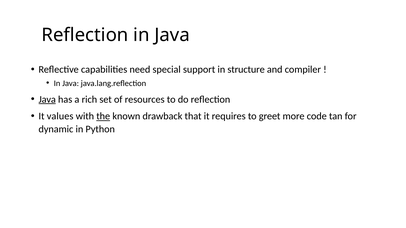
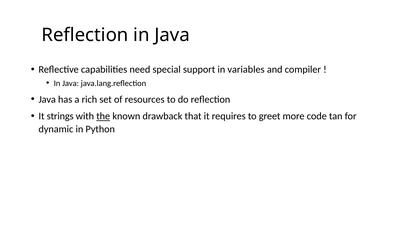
structure: structure -> variables
Java at (47, 99) underline: present -> none
values: values -> strings
